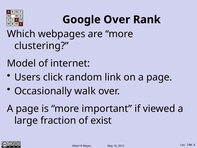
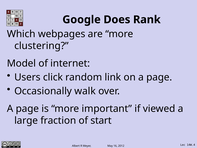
Google Over: Over -> Does
exist: exist -> start
